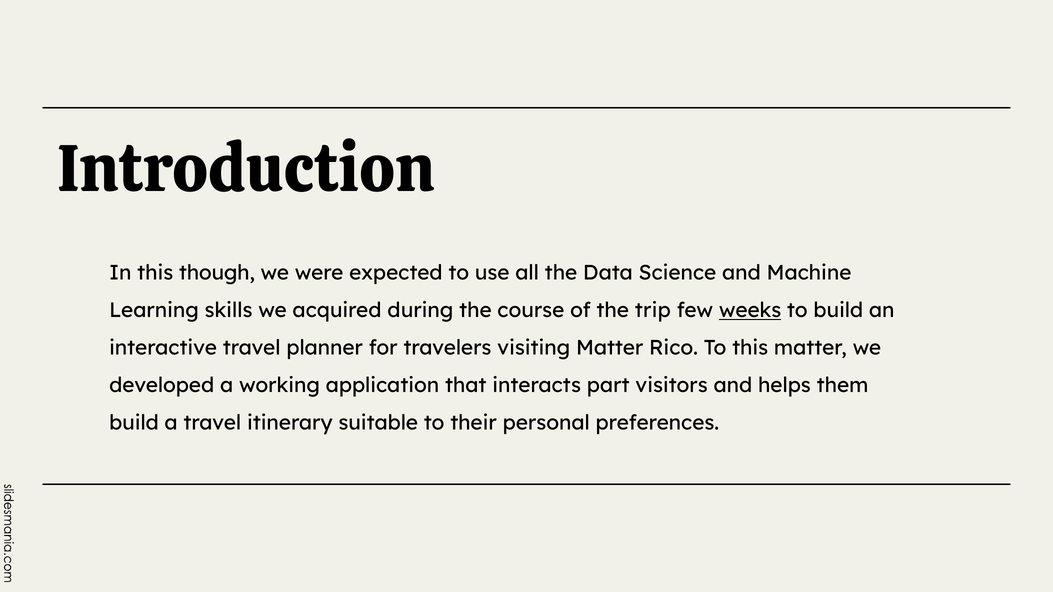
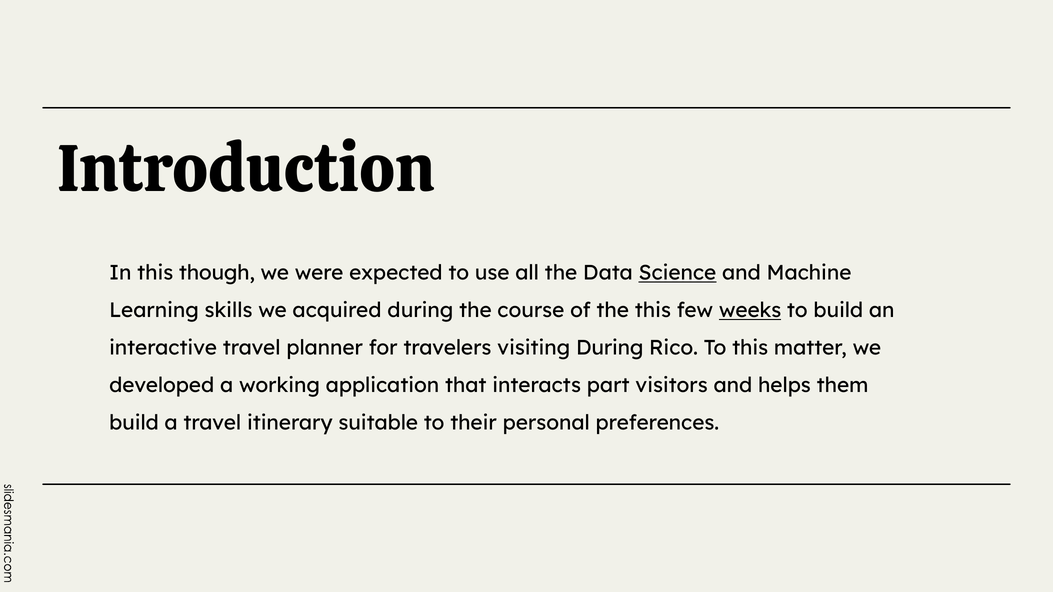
Science underline: none -> present
the trip: trip -> this
visiting Matter: Matter -> During
